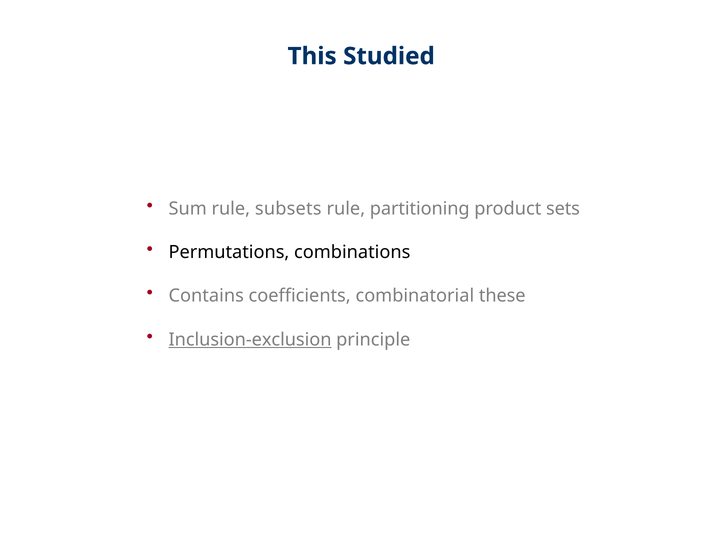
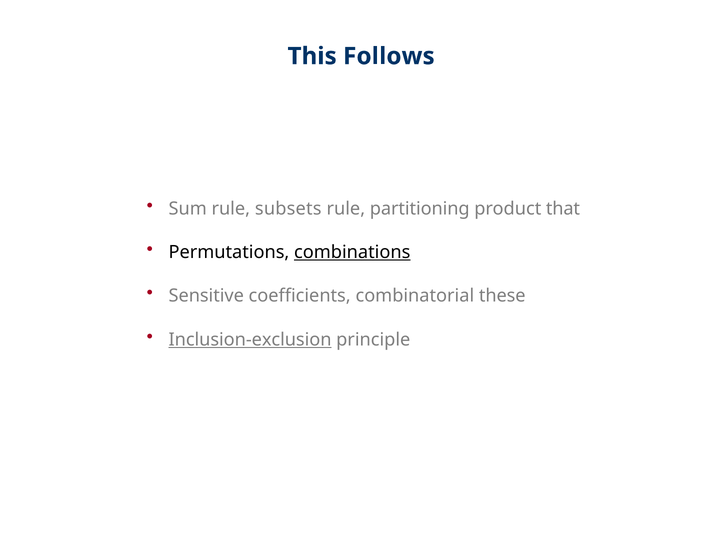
Studied: Studied -> Follows
sets: sets -> that
combinations underline: none -> present
Contains: Contains -> Sensitive
